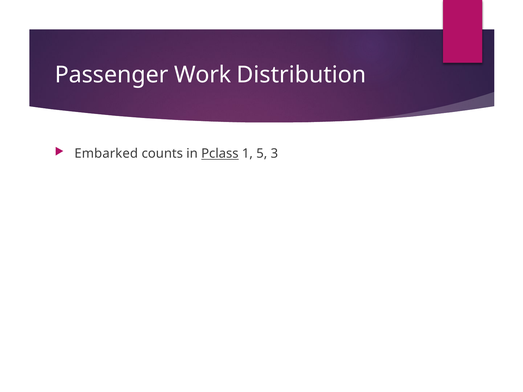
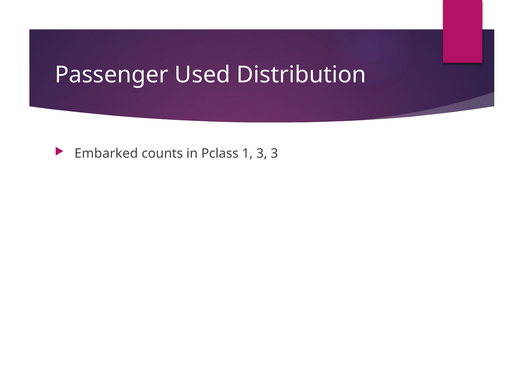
Work: Work -> Used
Pclass underline: present -> none
1 5: 5 -> 3
